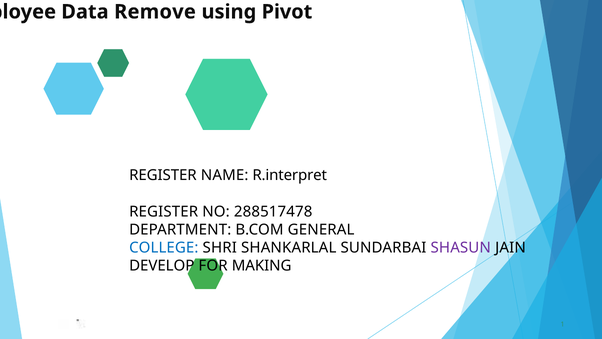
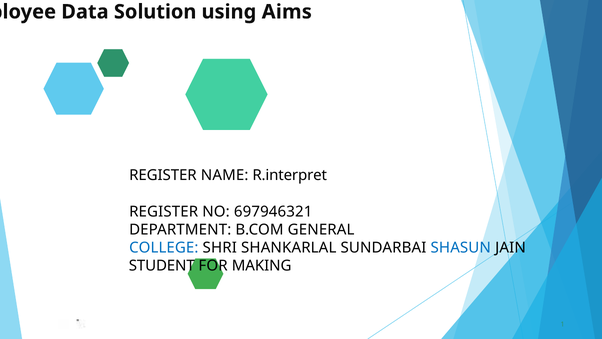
Remove: Remove -> Solution
Pivot: Pivot -> Aims
288517478: 288517478 -> 697946321
SHASUN colour: purple -> blue
DEVELOP: DEVELOP -> STUDENT
